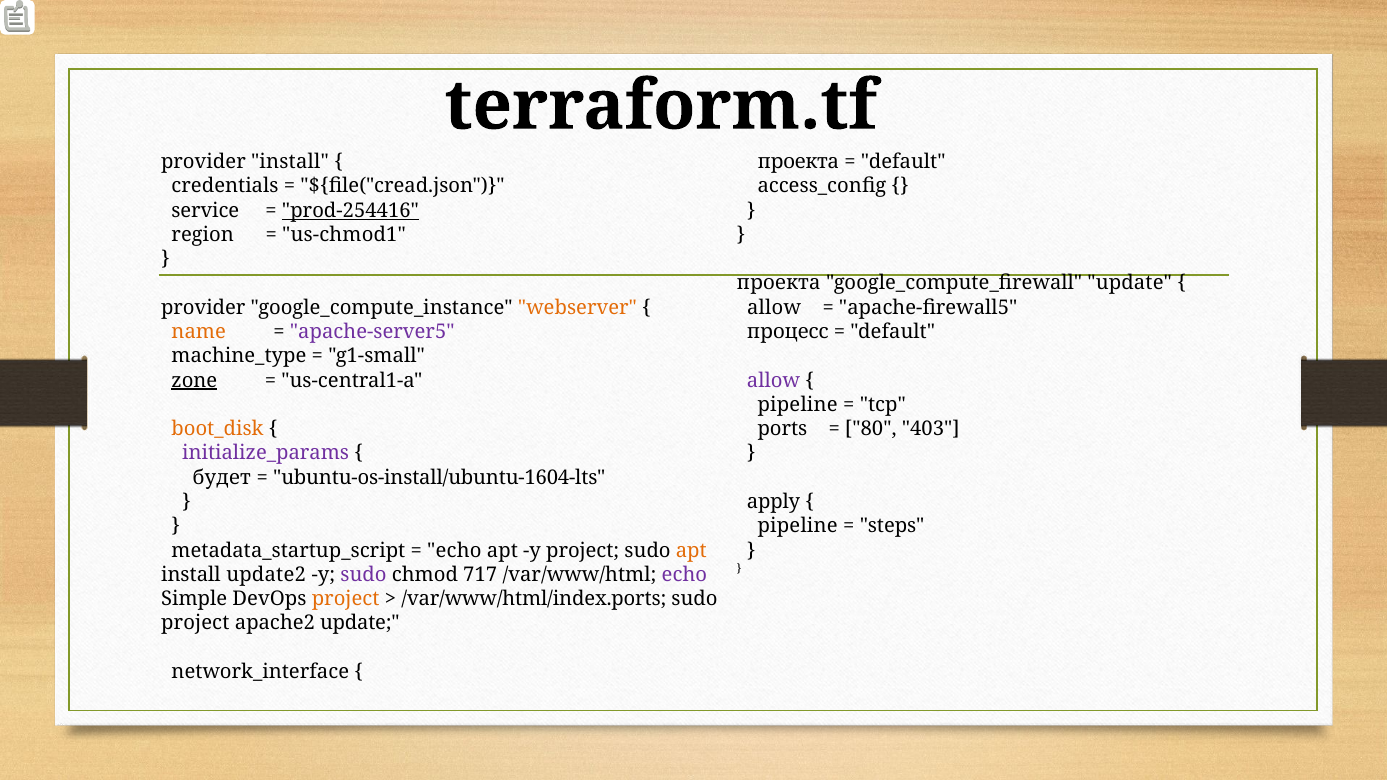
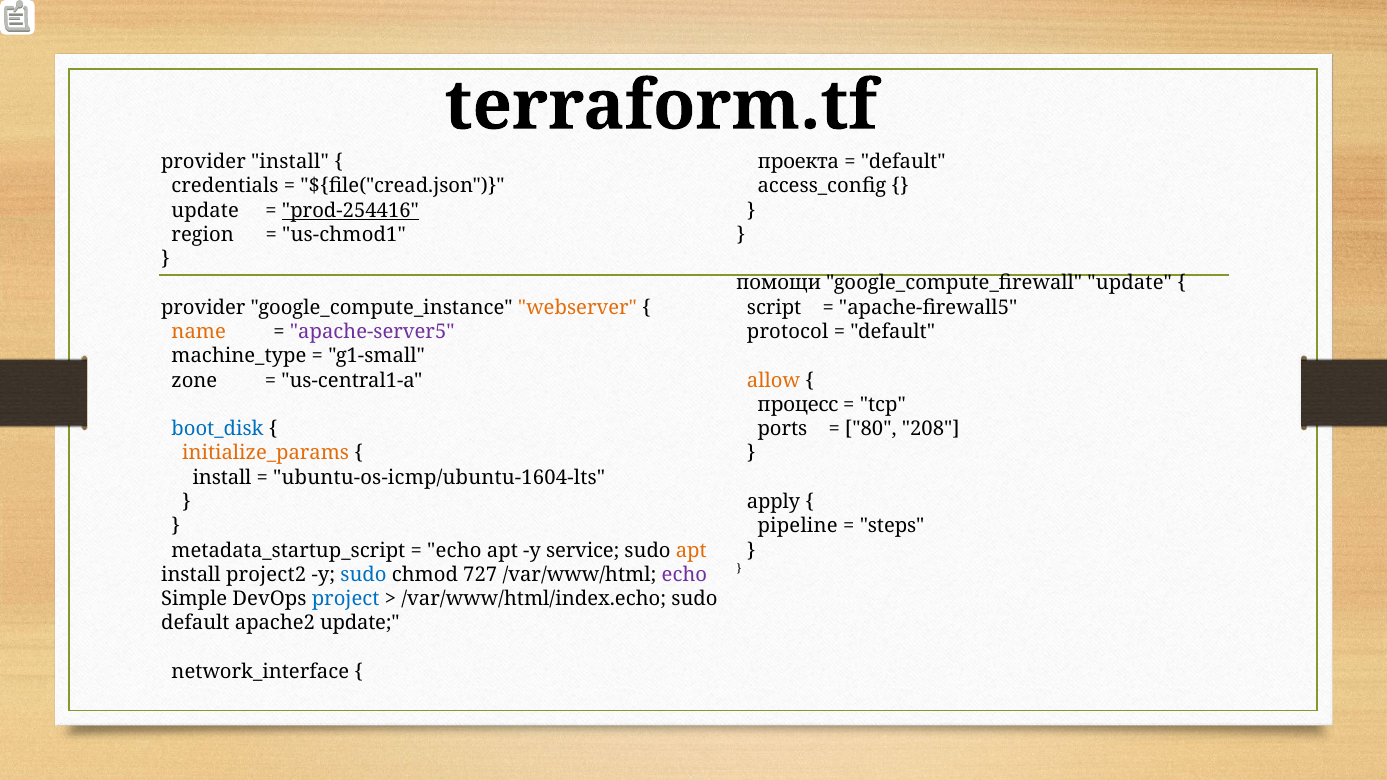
service at (205, 210): service -> update
проекта at (779, 283): проекта -> помощи
allow at (774, 308): allow -> script
процесс: процесс -> protocol
zone underline: present -> none
allow at (773, 380) colour: purple -> orange
pipeline at (798, 405): pipeline -> процесс
boot_disk colour: orange -> blue
403: 403 -> 208
initialize_params colour: purple -> orange
будет at (222, 478): будет -> install
ubuntu-os-install/ubuntu-1604-lts: ubuntu-os-install/ubuntu-1604-lts -> ubuntu-os-icmp/ubuntu-1604-lts
y project: project -> service
update2: update2 -> project2
sudo at (363, 575) colour: purple -> blue
717: 717 -> 727
project at (346, 599) colour: orange -> blue
/var/www/html/index.ports: /var/www/html/index.ports -> /var/www/html/index.echo
project at (195, 623): project -> default
